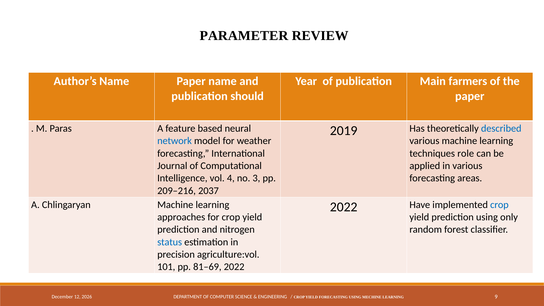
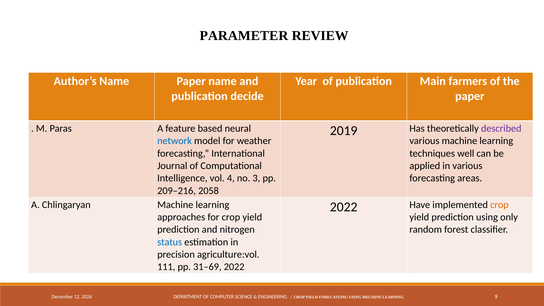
should: should -> decide
described colour: blue -> purple
role: role -> well
2037: 2037 -> 2058
crop at (499, 205) colour: blue -> orange
101: 101 -> 111
81–69: 81–69 -> 31–69
